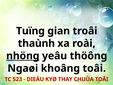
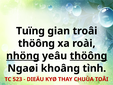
thaùnh at (36, 43): thaùnh -> thöông
thöông at (88, 56) underline: none -> present
khoâng toâi: toâi -> tình
